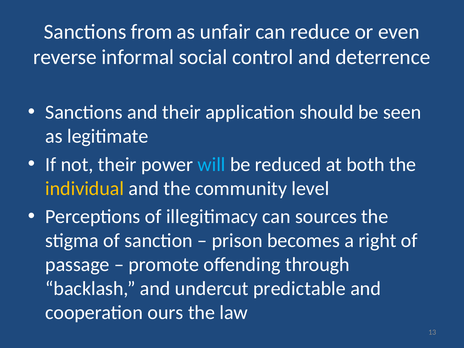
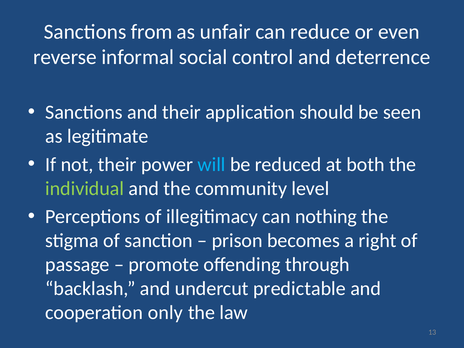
individual colour: yellow -> light green
sources: sources -> nothing
ours: ours -> only
